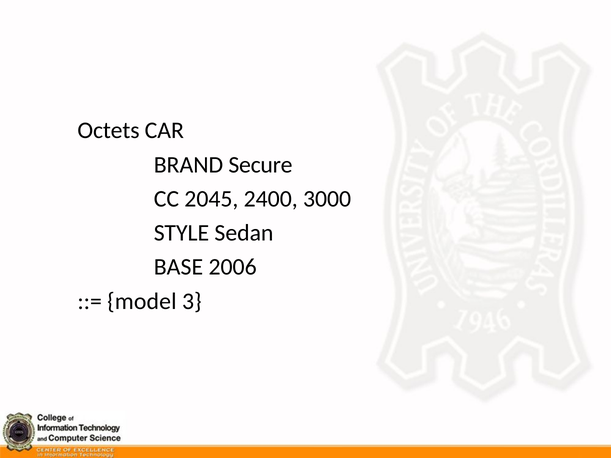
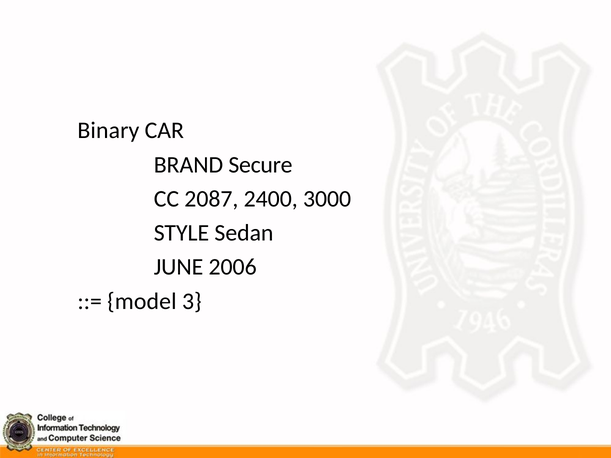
Octets: Octets -> Binary
2045: 2045 -> 2087
BASE: BASE -> JUNE
